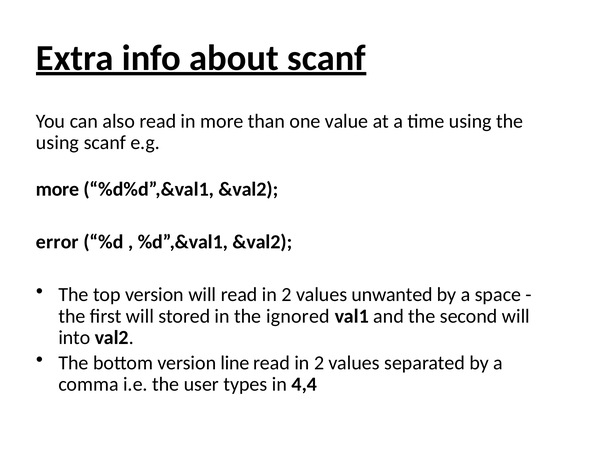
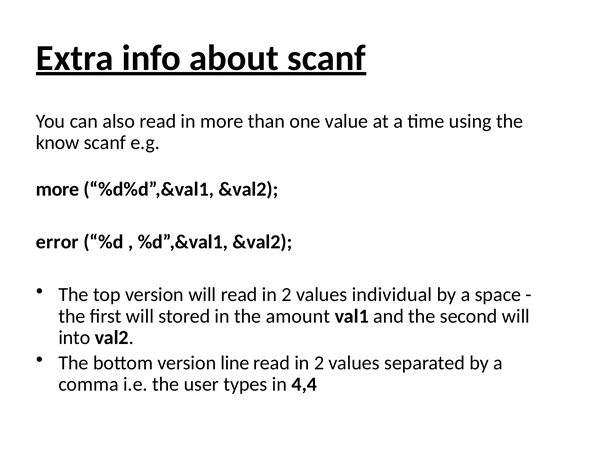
using at (57, 143): using -> know
unwanted: unwanted -> individual
ignored: ignored -> amount
